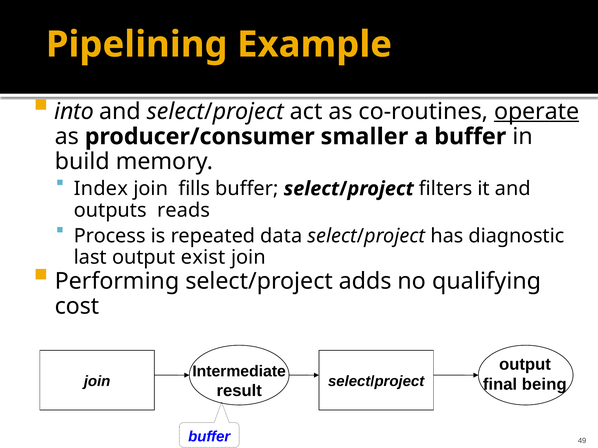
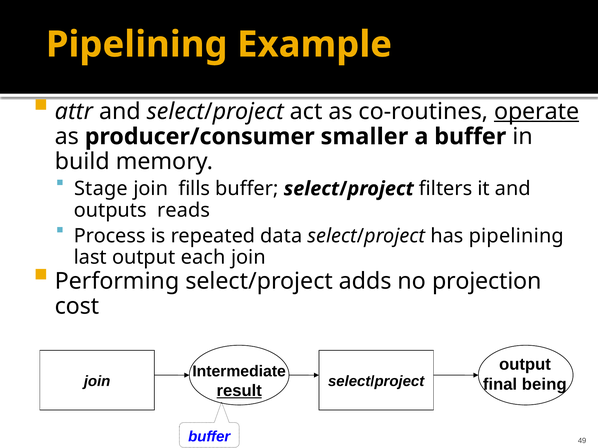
into: into -> attr
Index: Index -> Stage
has diagnostic: diagnostic -> pipelining
exist: exist -> each
qualifying: qualifying -> projection
result underline: none -> present
